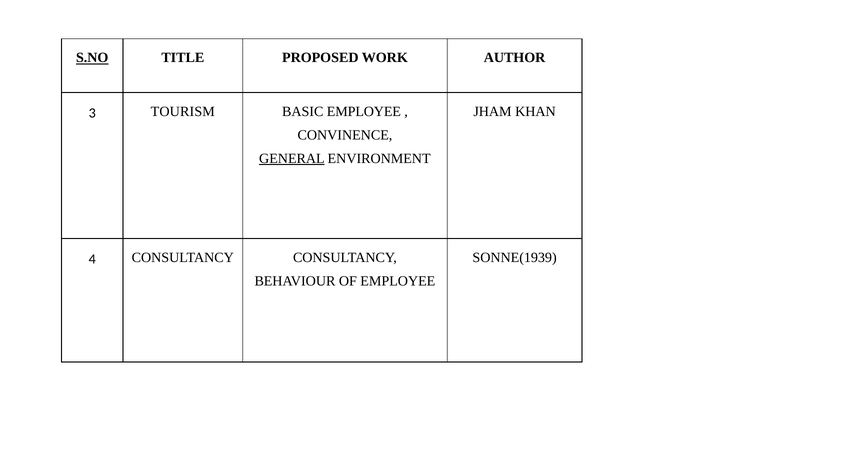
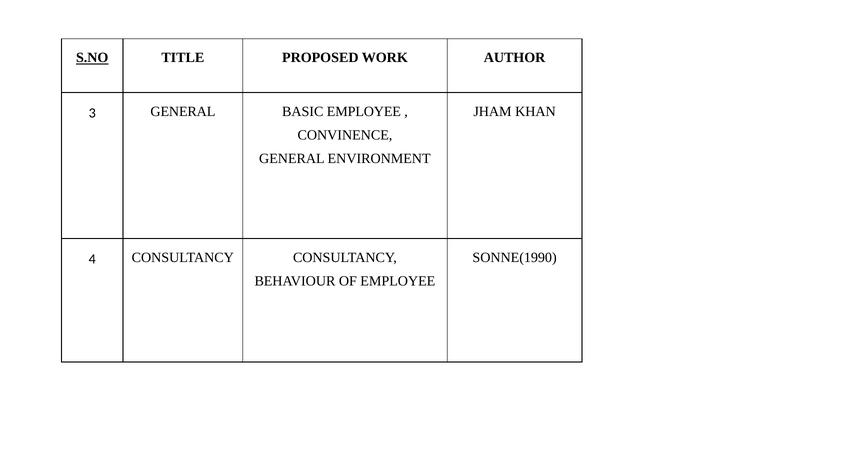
3 TOURISM: TOURISM -> GENERAL
GENERAL at (292, 158) underline: present -> none
SONNE(1939: SONNE(1939 -> SONNE(1990
